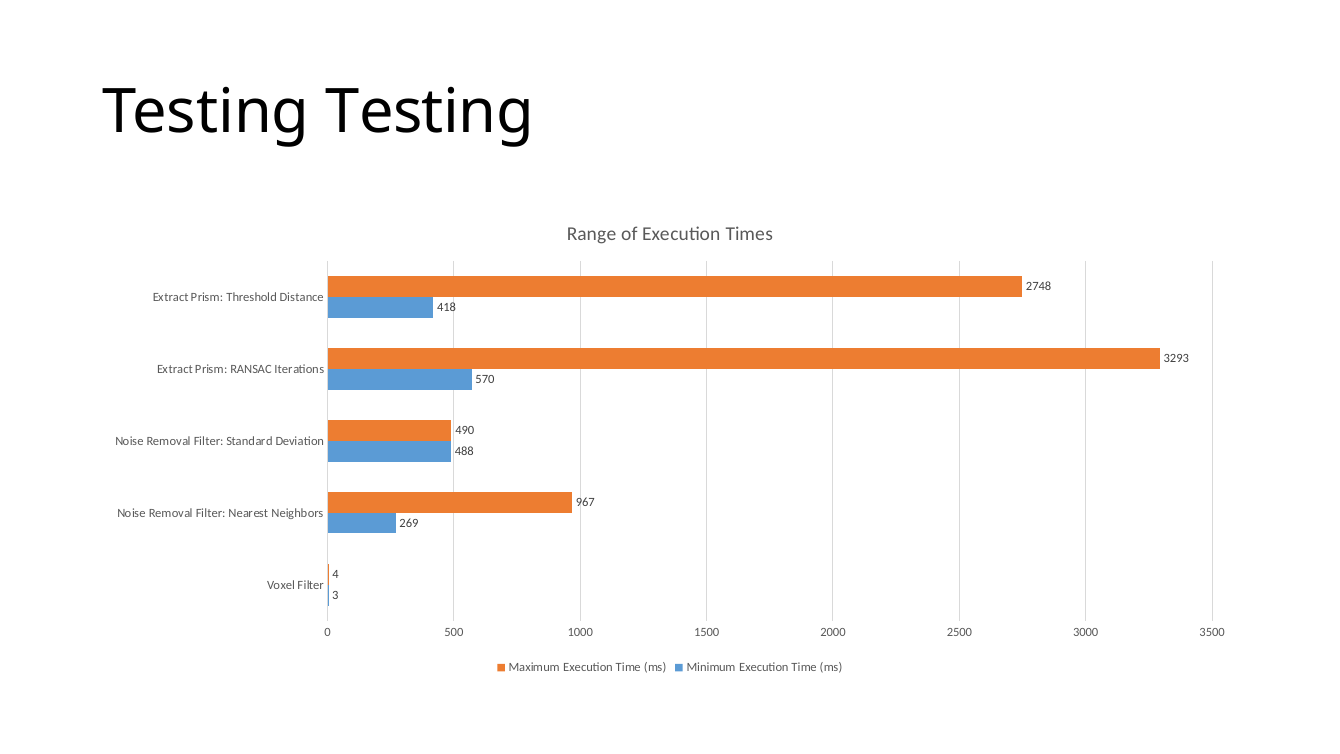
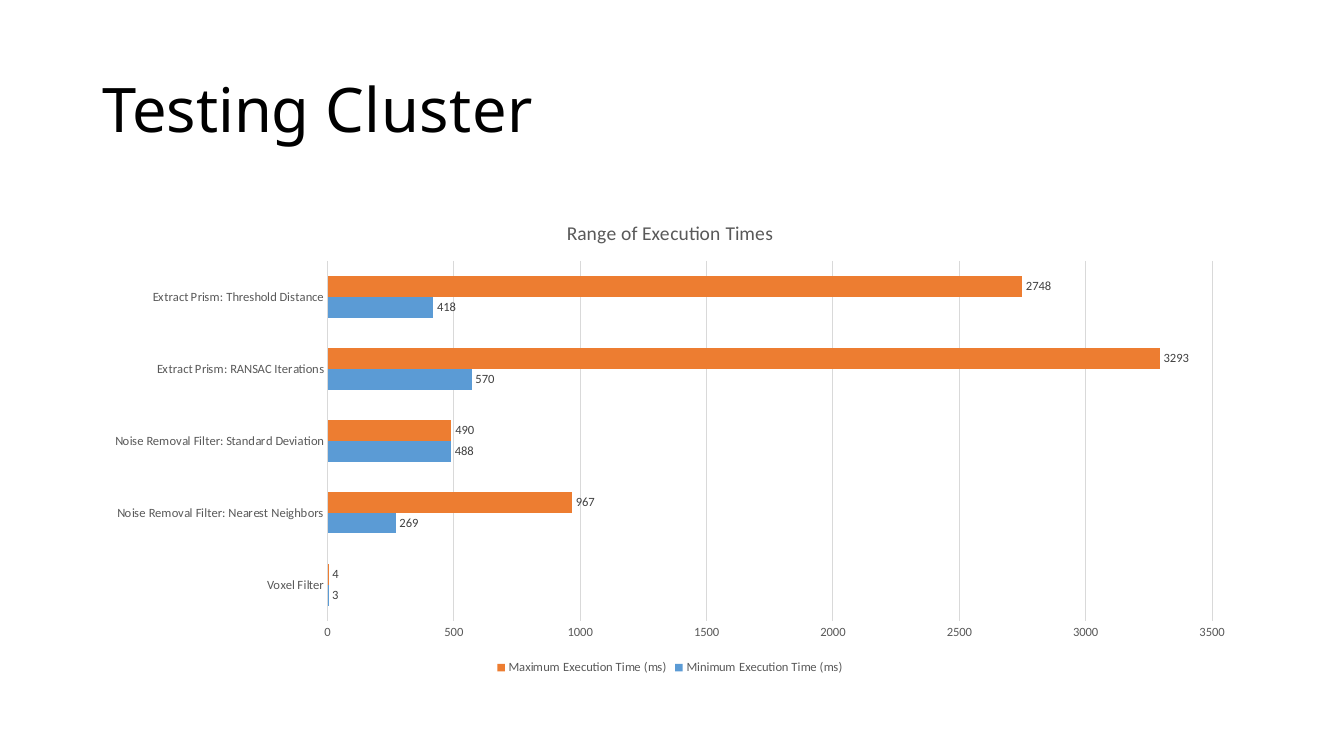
Testing Testing: Testing -> Cluster
